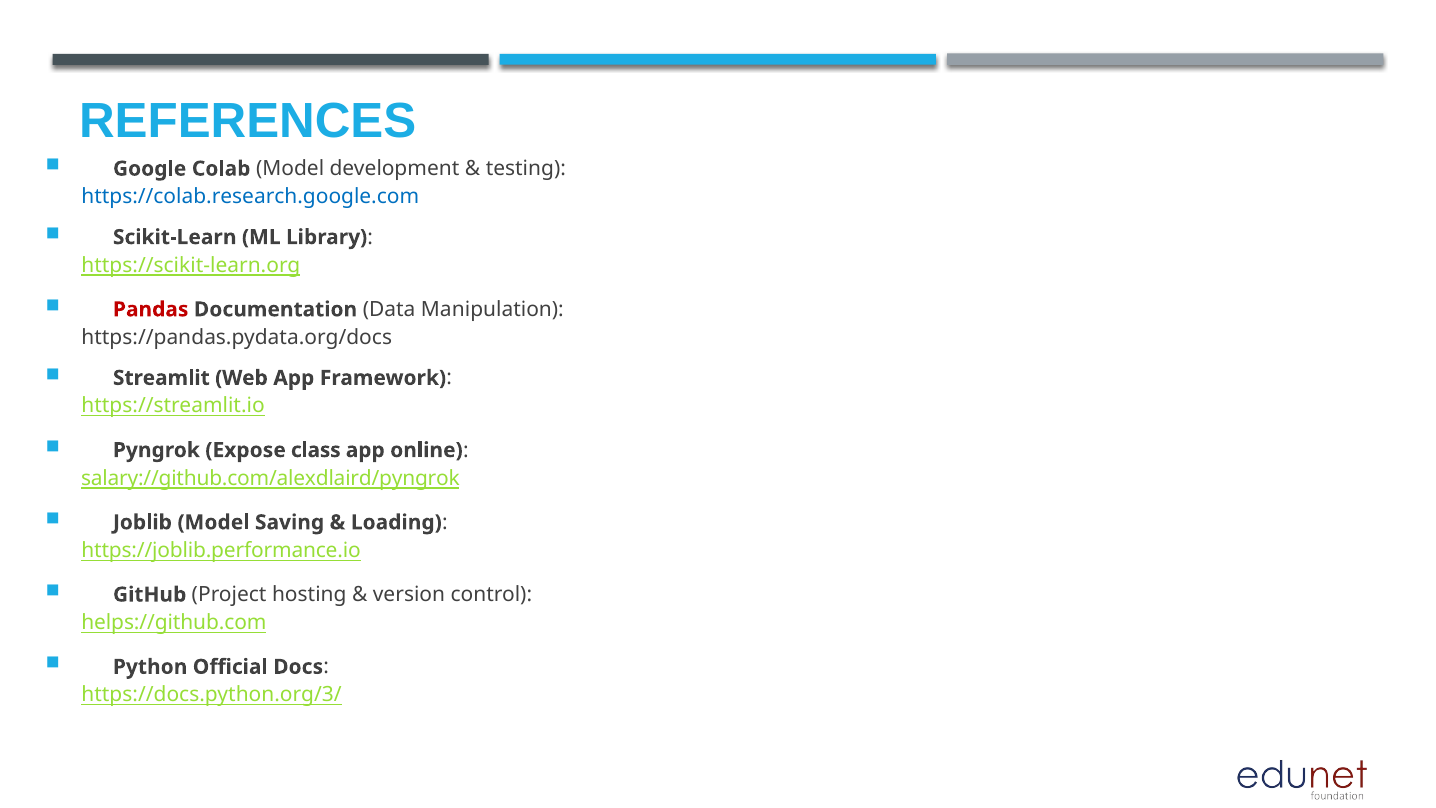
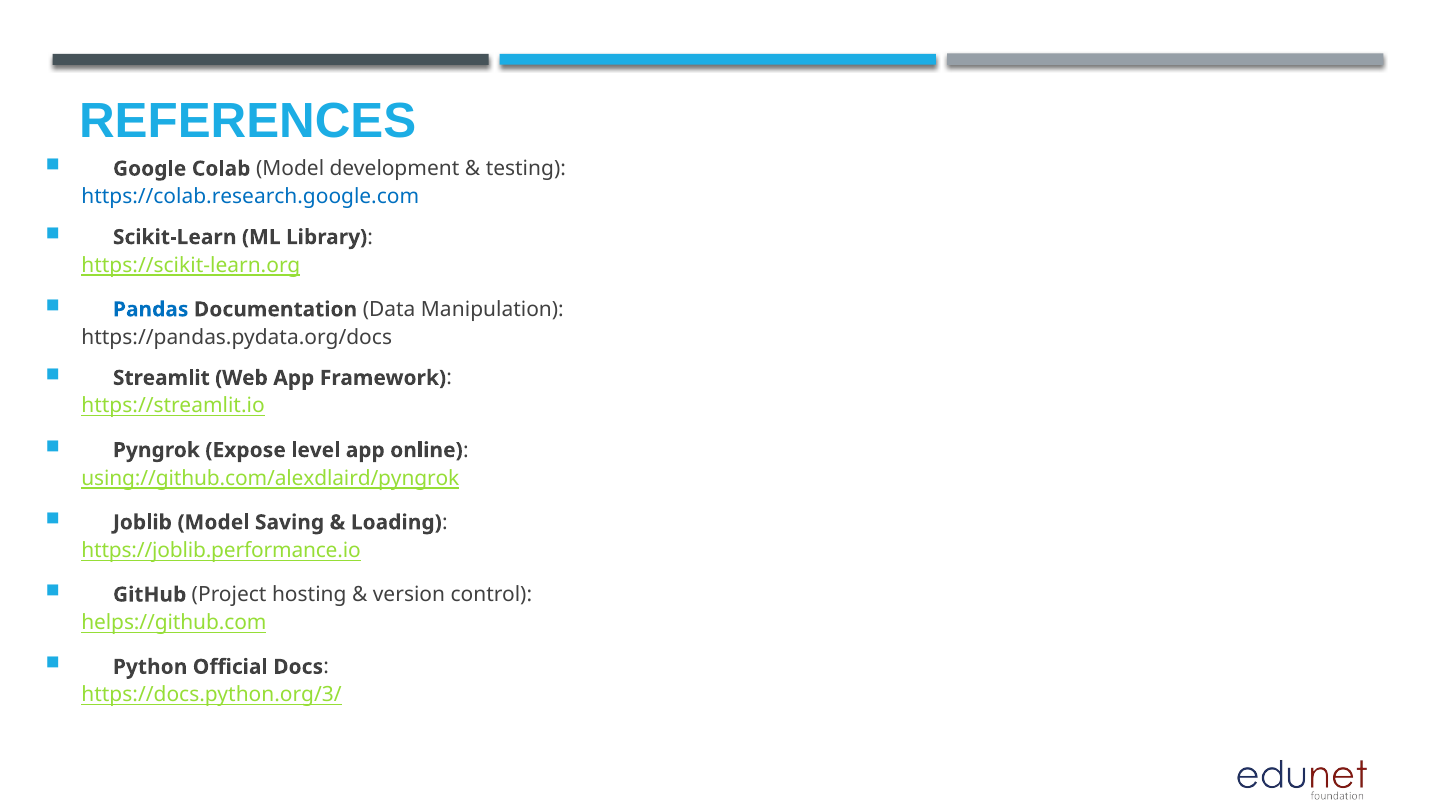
Pandas colour: red -> blue
class: class -> level
salary://github.com/alexdlaird/pyngrok: salary://github.com/alexdlaird/pyngrok -> using://github.com/alexdlaird/pyngrok
